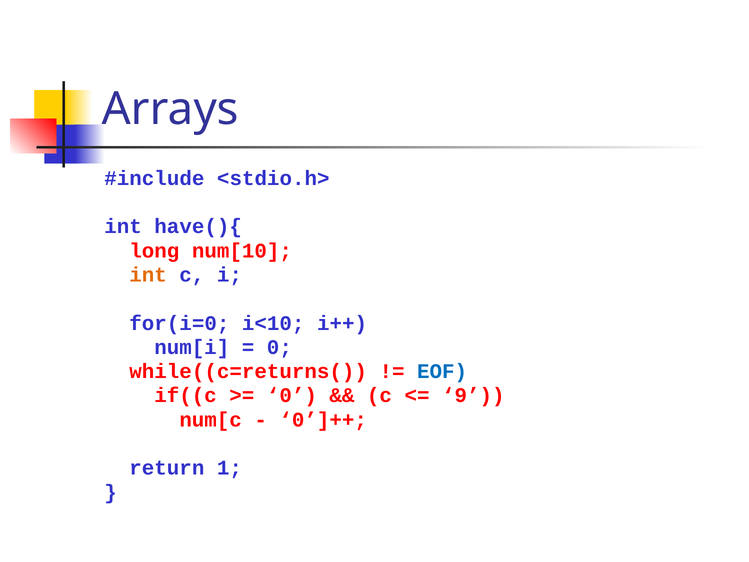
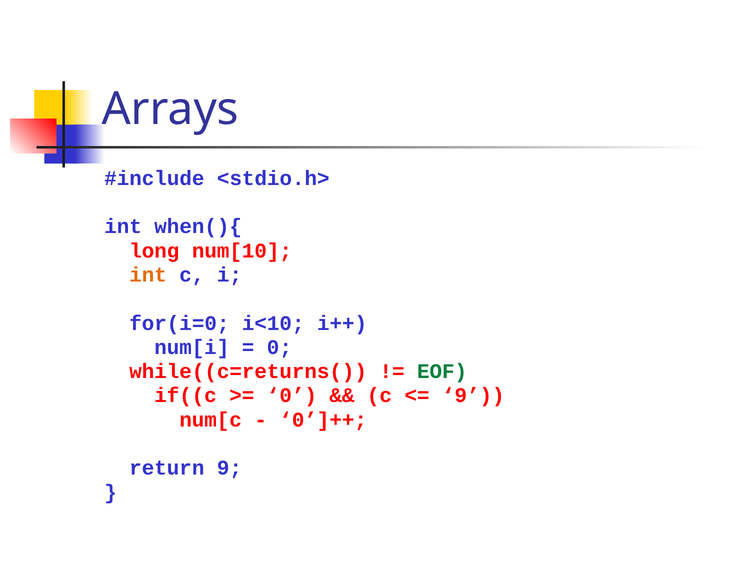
have(){: have(){ -> when(){
EOF colour: blue -> green
return 1: 1 -> 9
